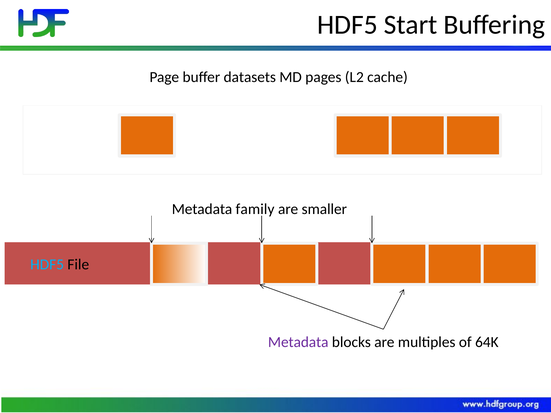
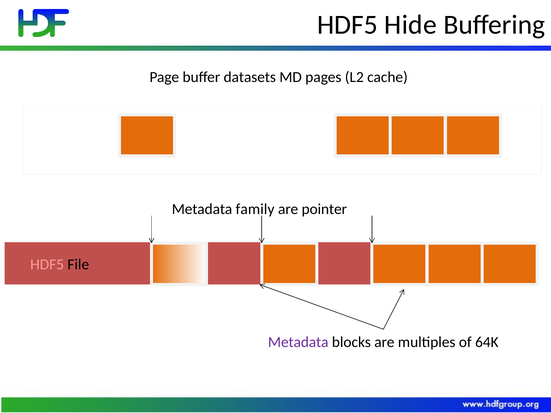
Start: Start -> Hide
smaller: smaller -> pointer
HDF5 at (47, 265) colour: light blue -> pink
